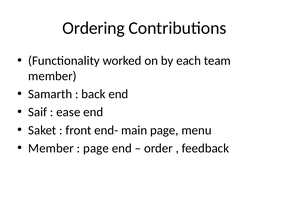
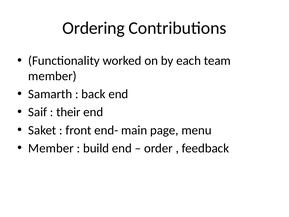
ease: ease -> their
page at (96, 148): page -> build
